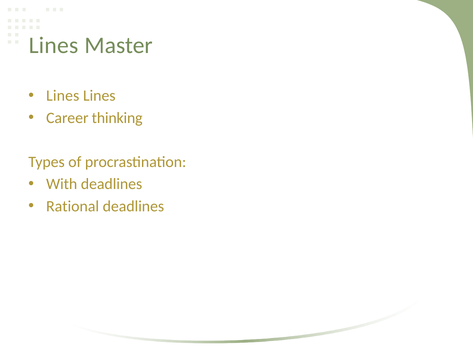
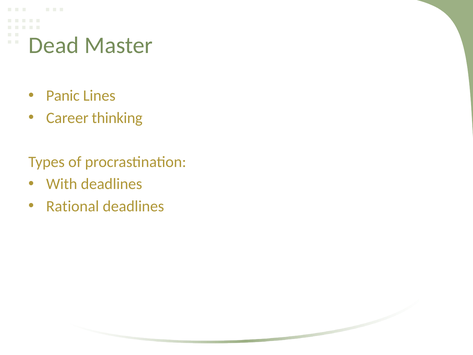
Lines at (54, 45): Lines -> Dead
Lines at (63, 96): Lines -> Panic
